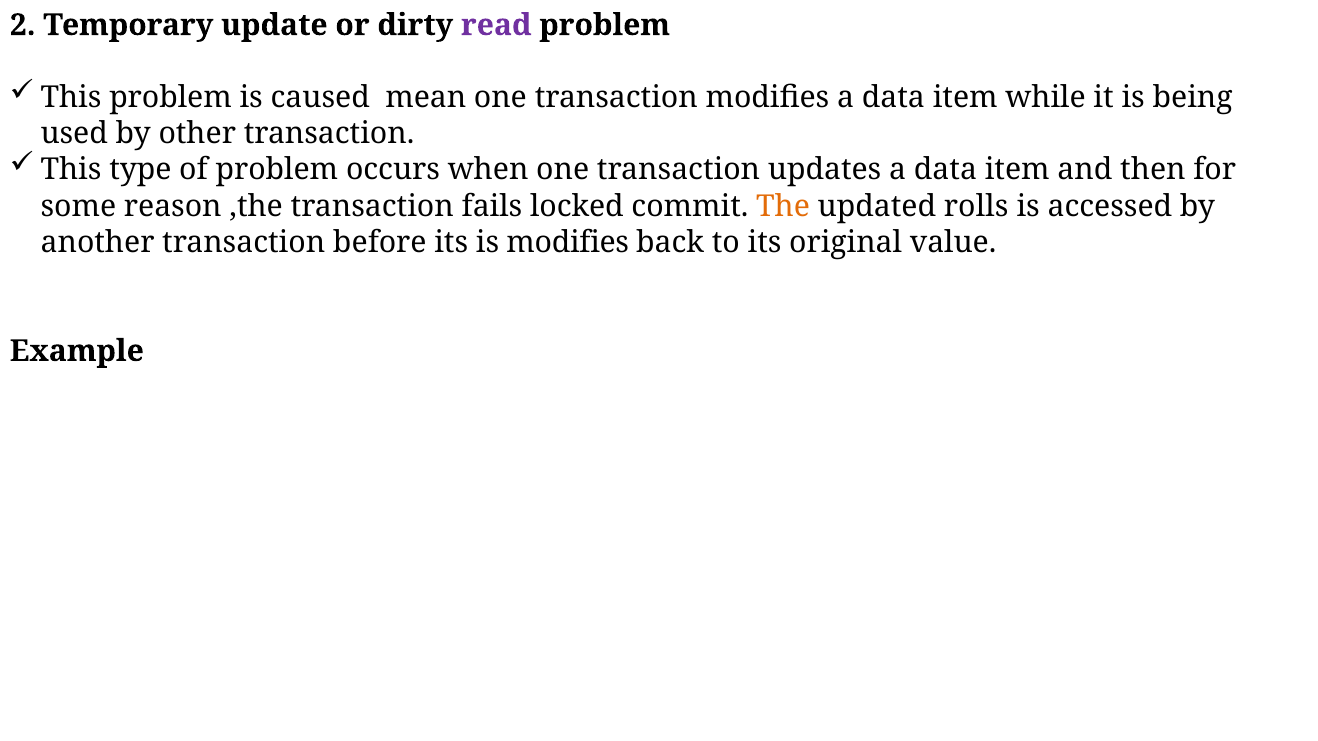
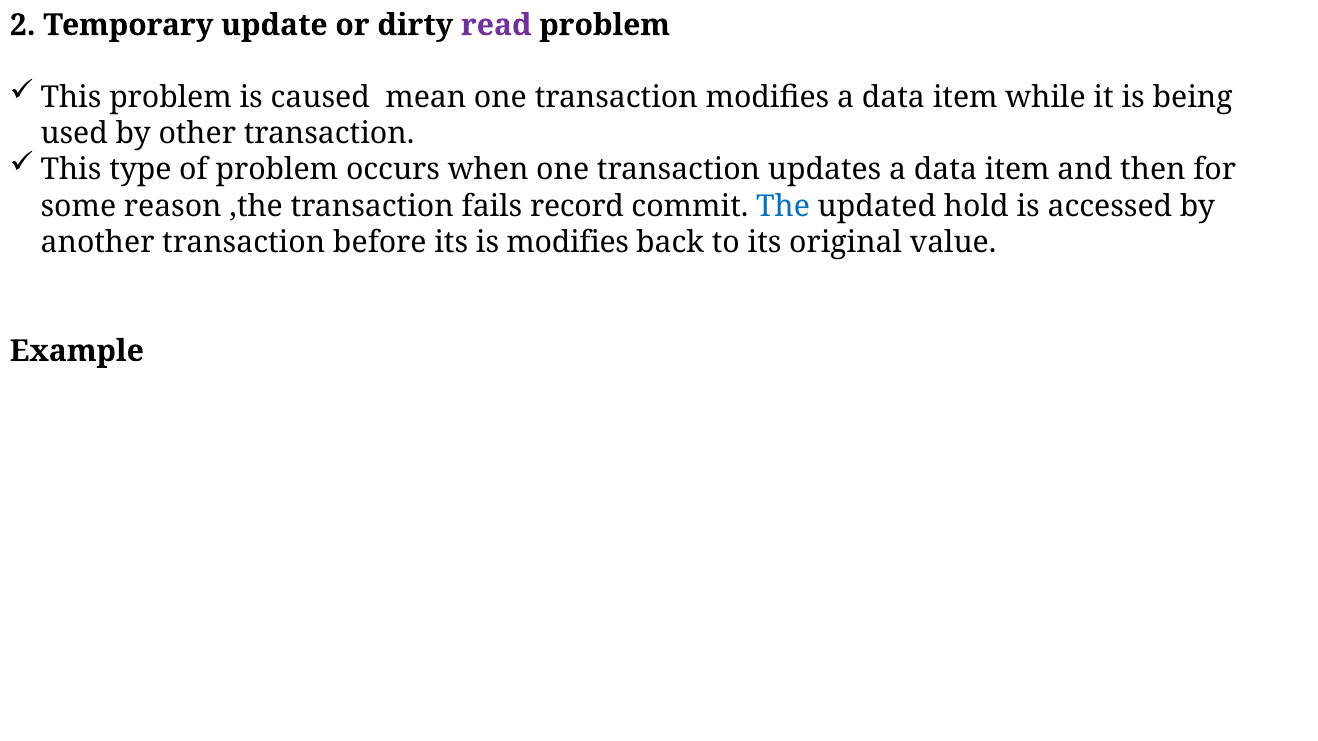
locked: locked -> record
The colour: orange -> blue
rolls: rolls -> hold
